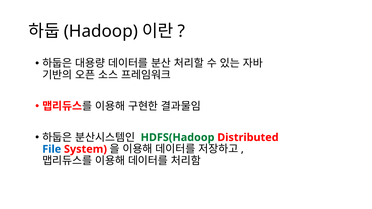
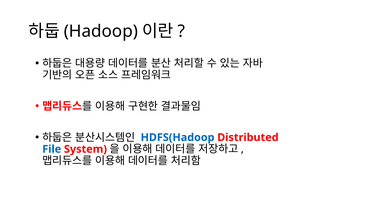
HDFS(Hadoop colour: green -> blue
